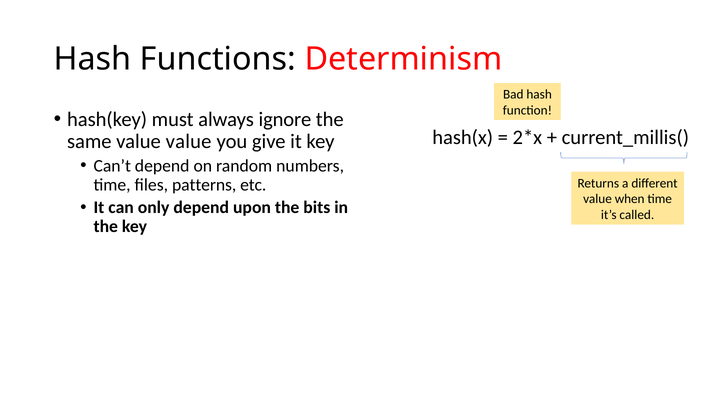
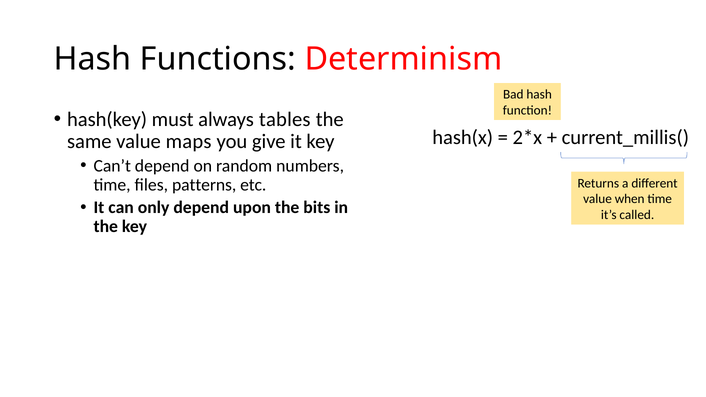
ignore: ignore -> tables
value value: value -> maps
